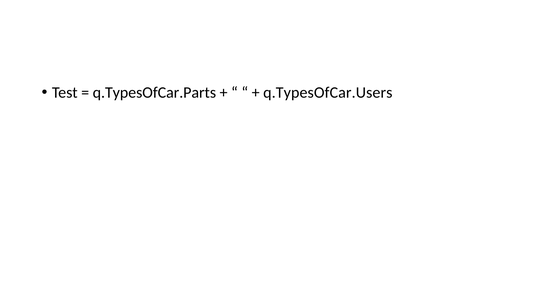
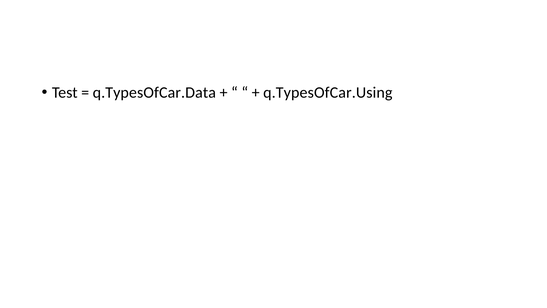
q.TypesOfCar.Parts: q.TypesOfCar.Parts -> q.TypesOfCar.Data
q.TypesOfCar.Users: q.TypesOfCar.Users -> q.TypesOfCar.Using
